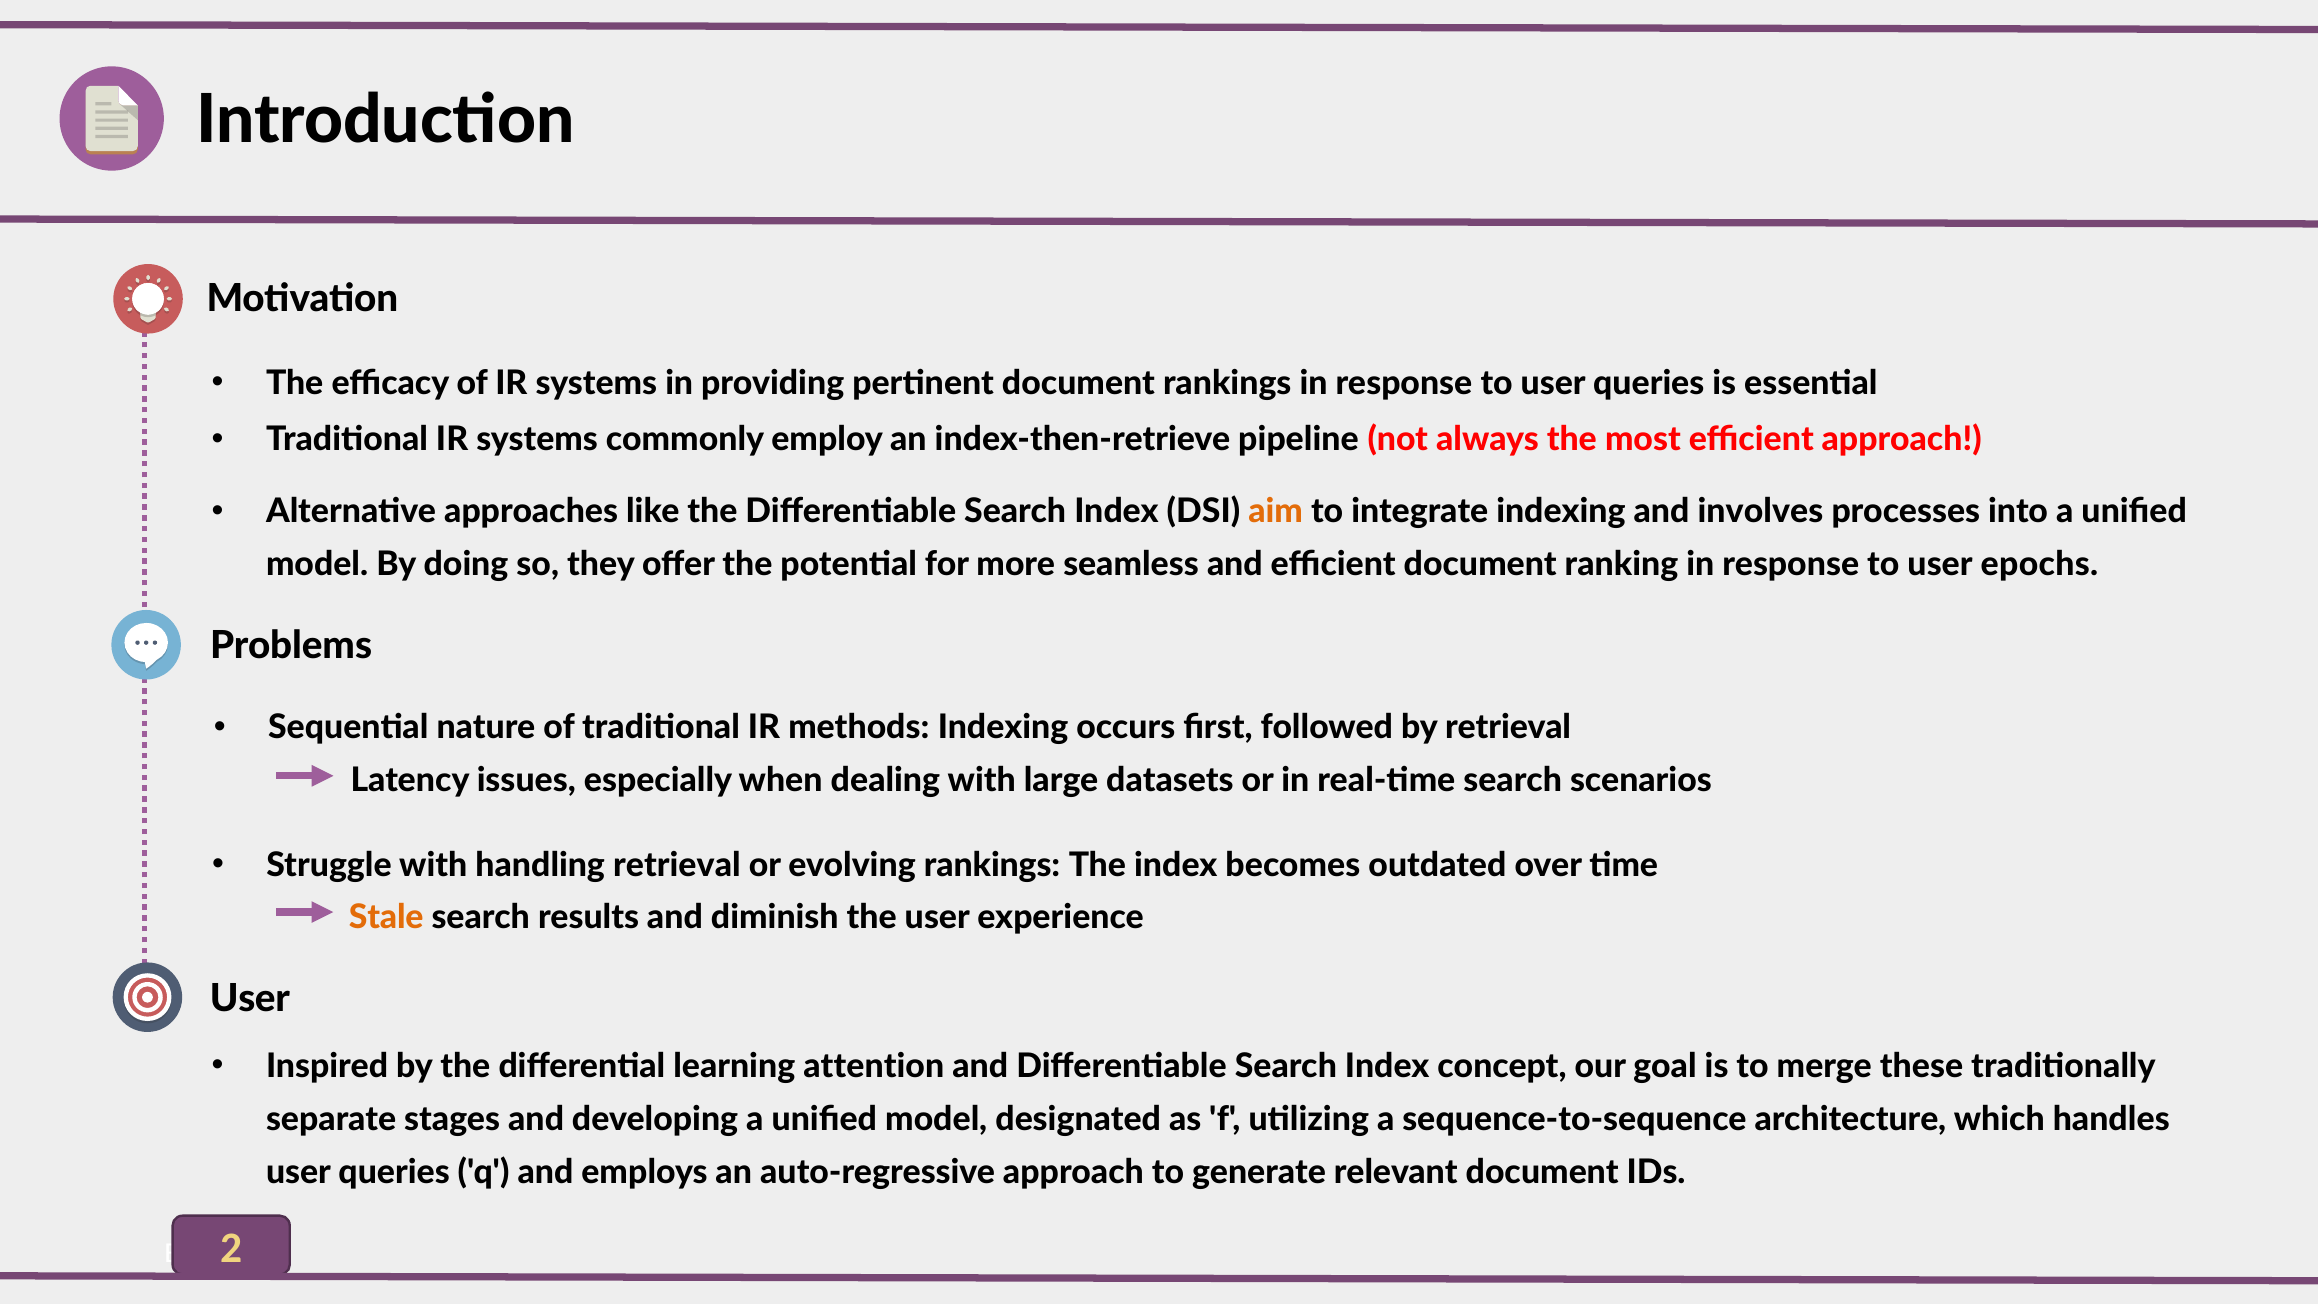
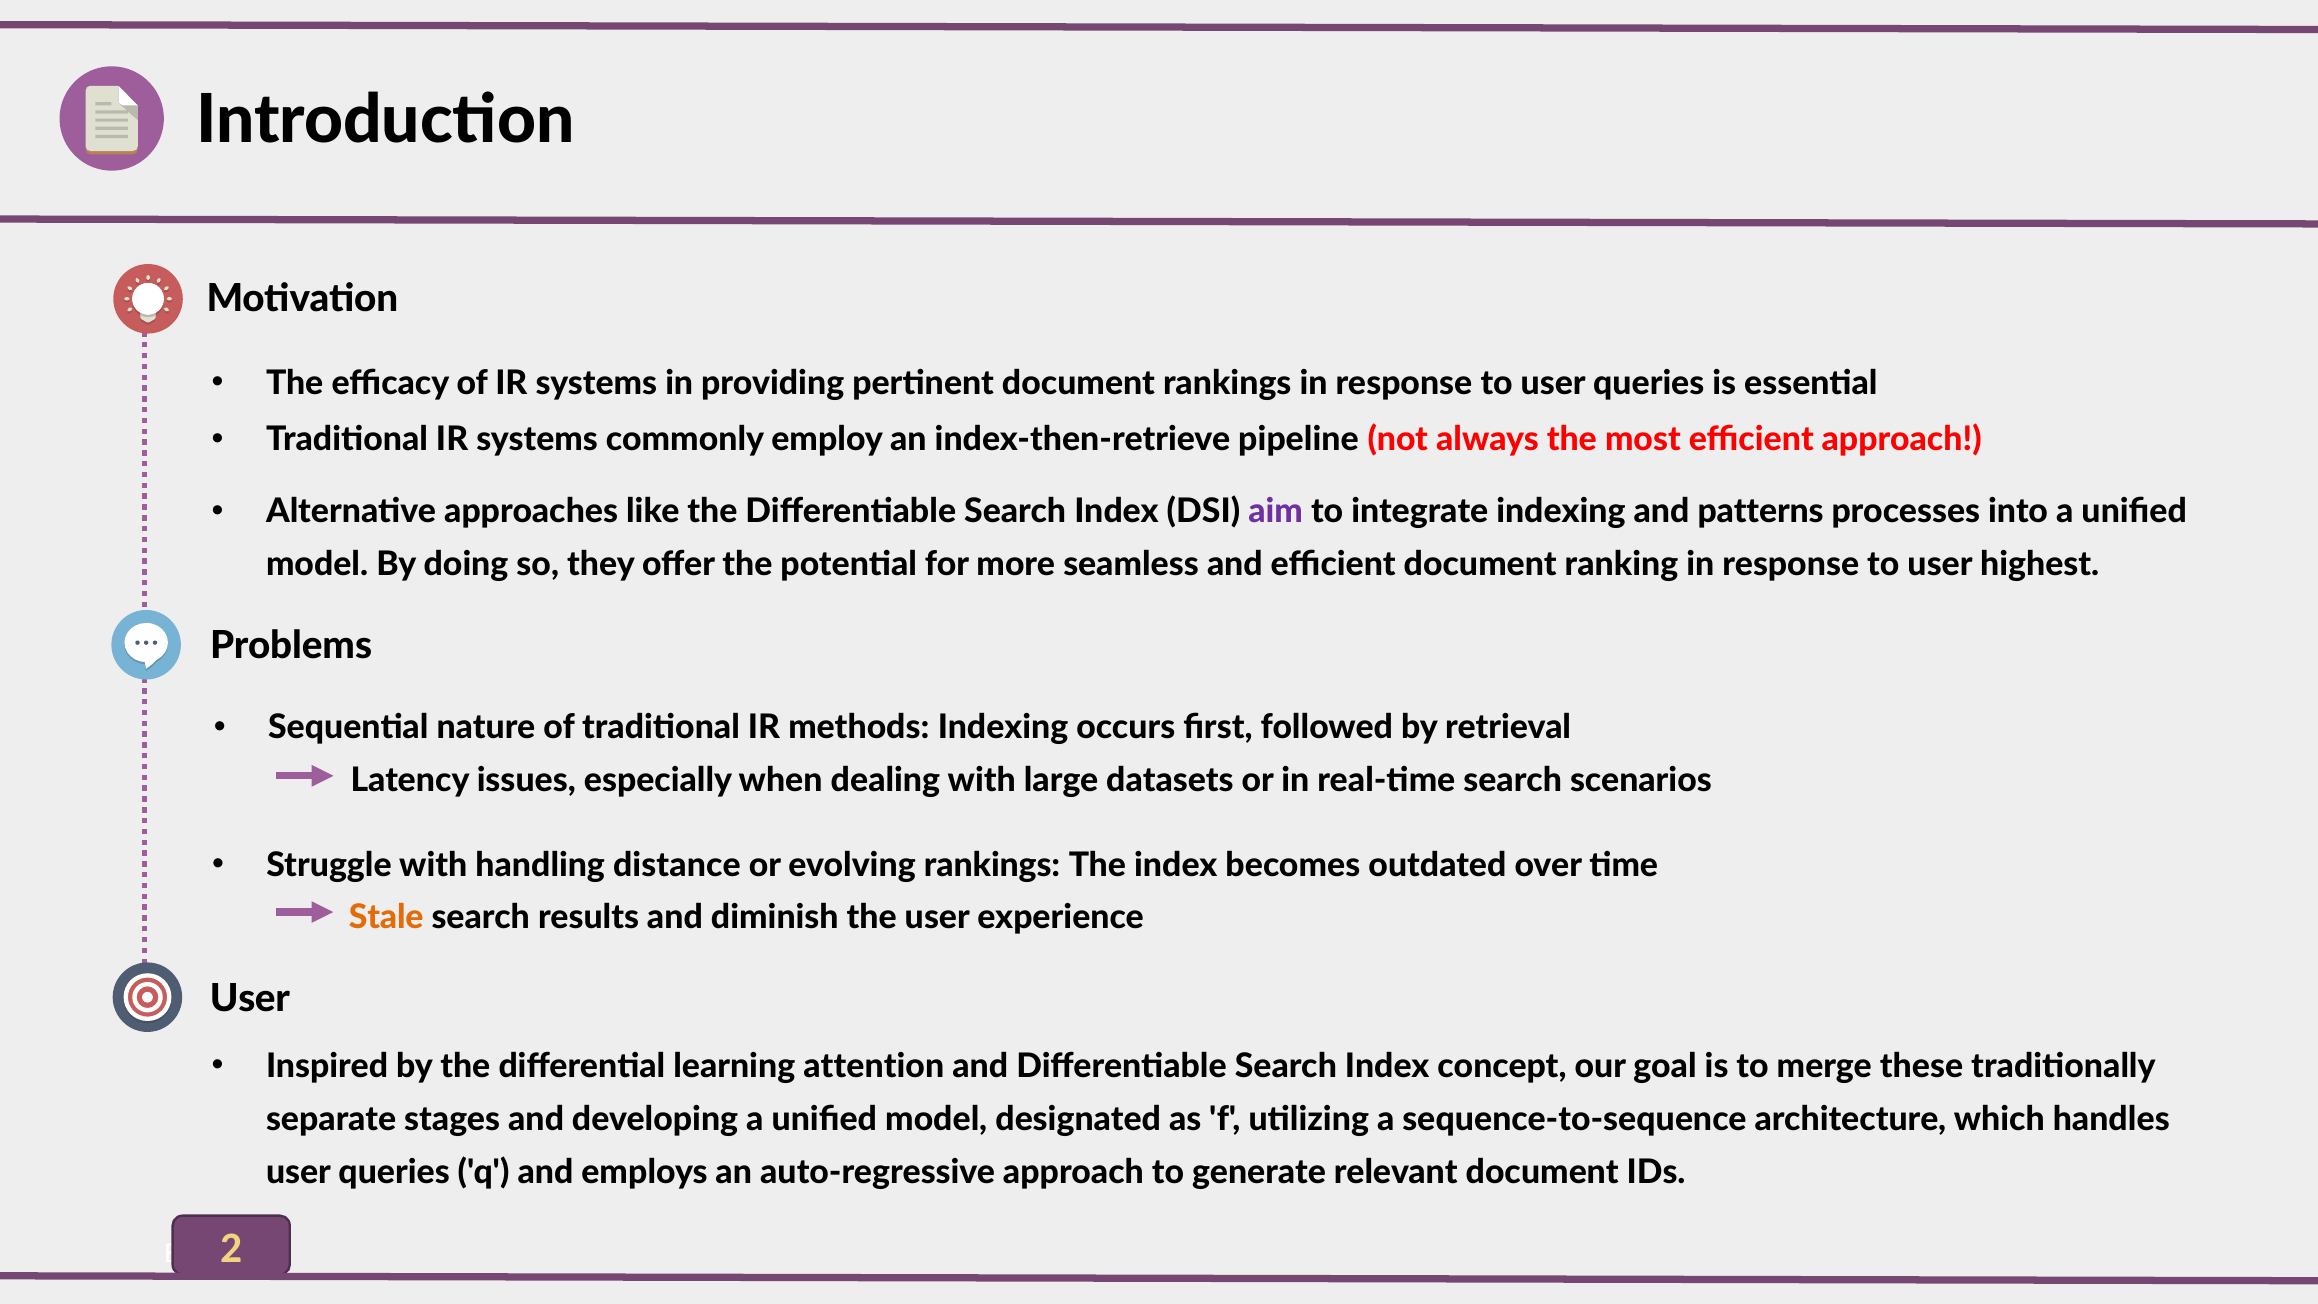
aim colour: orange -> purple
involves: involves -> patterns
epochs: epochs -> highest
handling retrieval: retrieval -> distance
